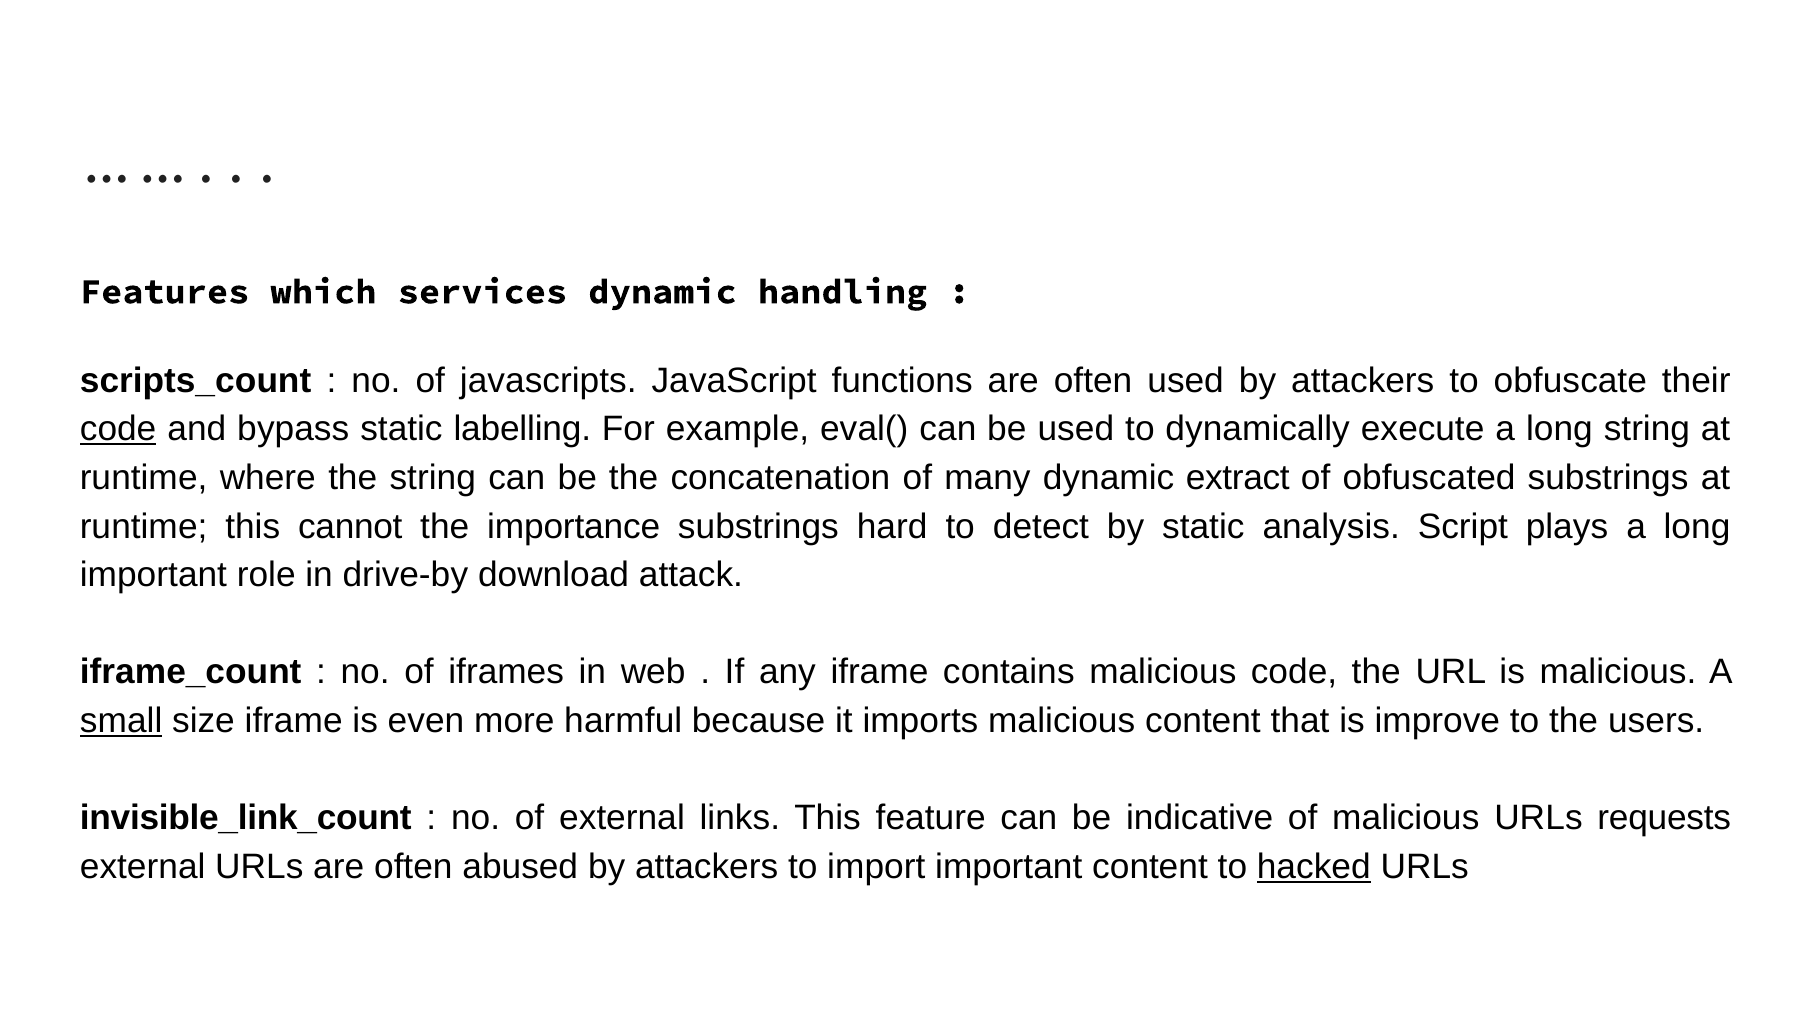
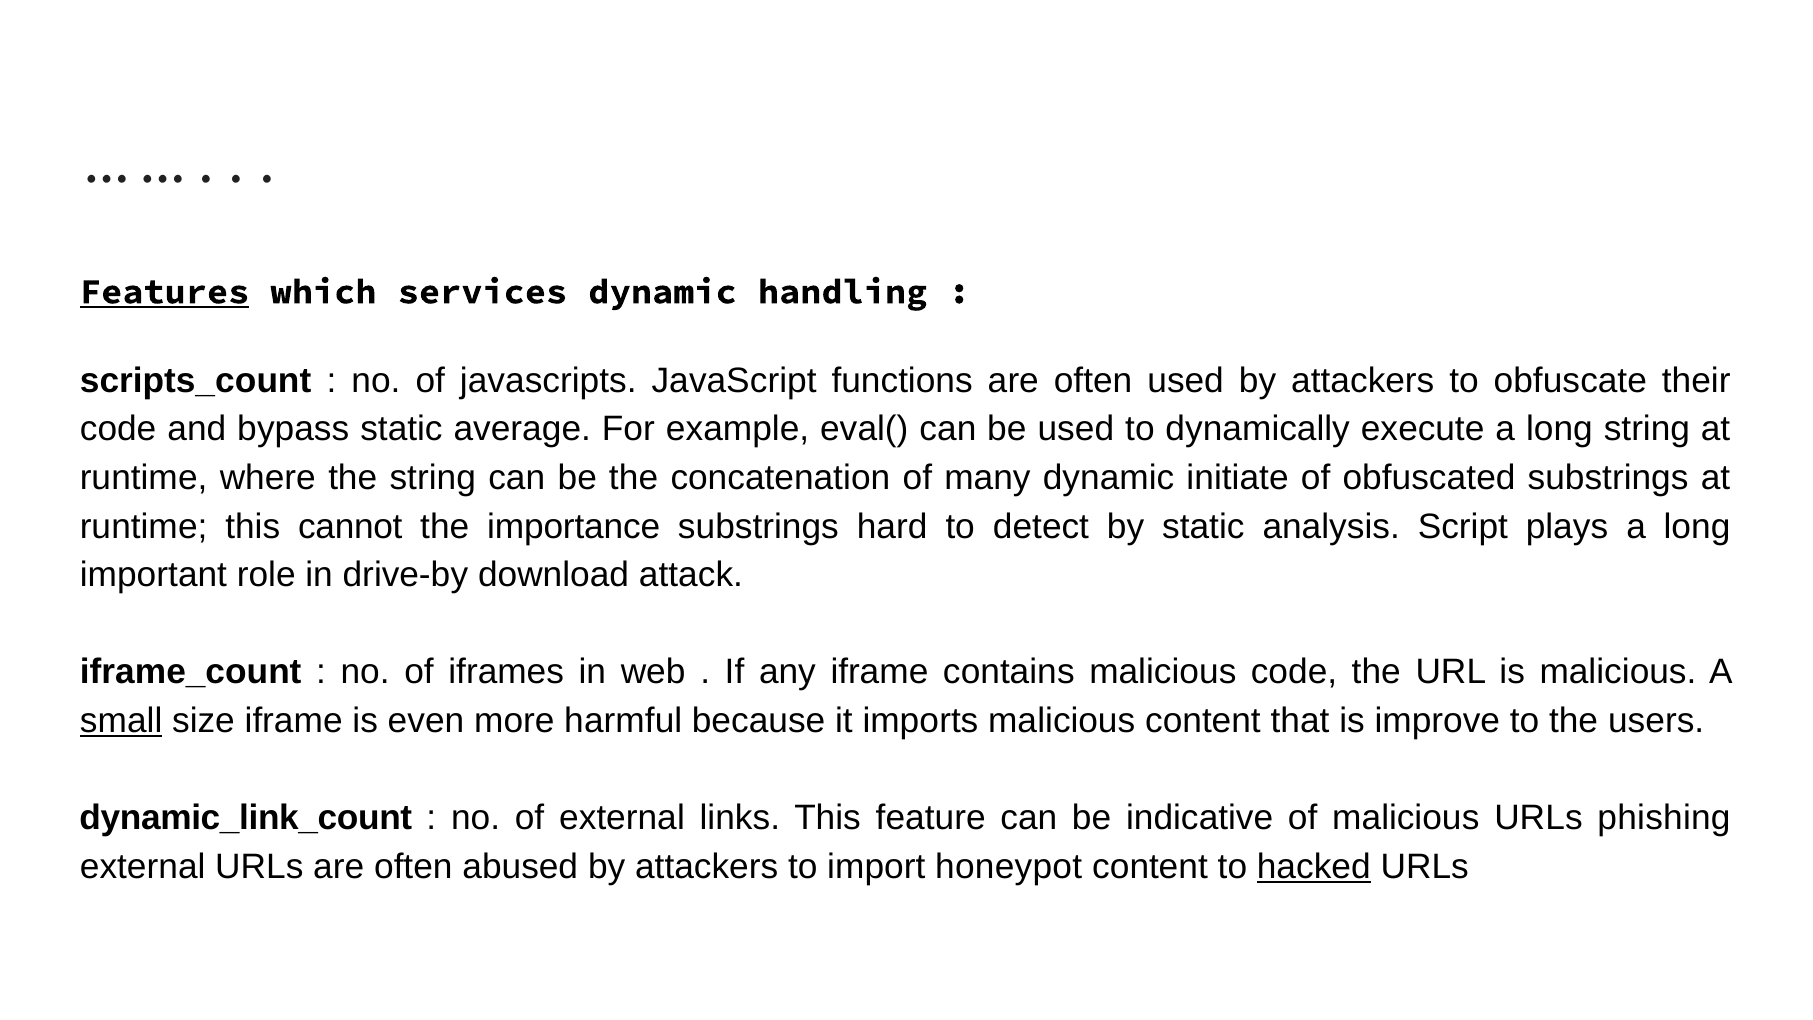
Features underline: none -> present
code at (118, 429) underline: present -> none
labelling: labelling -> average
extract: extract -> initiate
invisible_link_count: invisible_link_count -> dynamic_link_count
requests: requests -> phishing
import important: important -> honeypot
